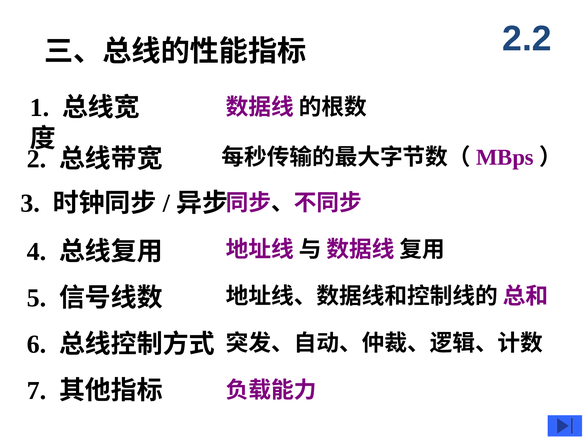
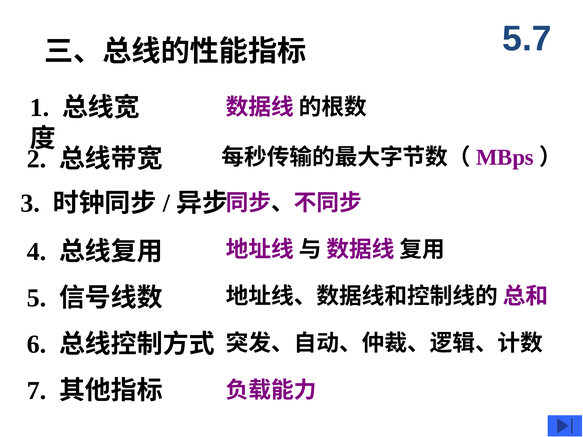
2.2: 2.2 -> 5.7
